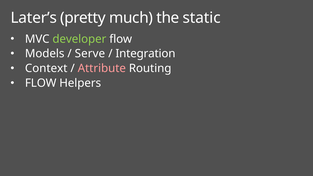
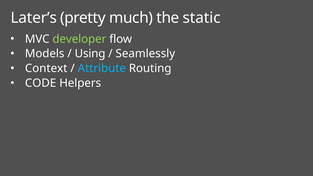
Serve: Serve -> Using
Integration: Integration -> Seamlessly
Attribute colour: pink -> light blue
FLOW at (41, 83): FLOW -> CODE
